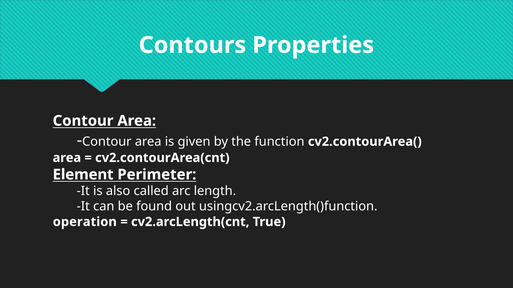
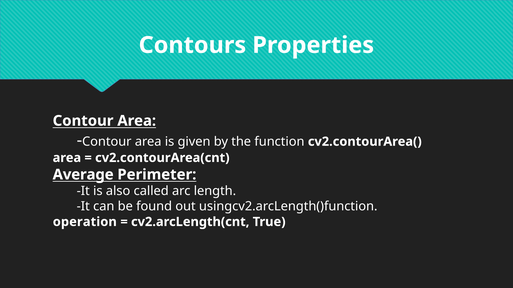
Element: Element -> Average
